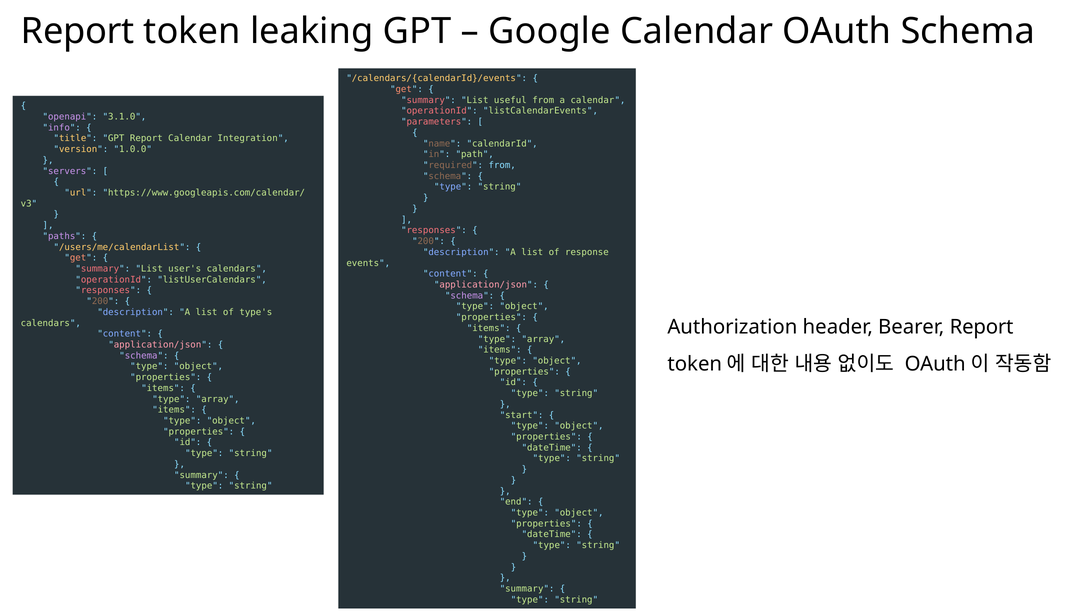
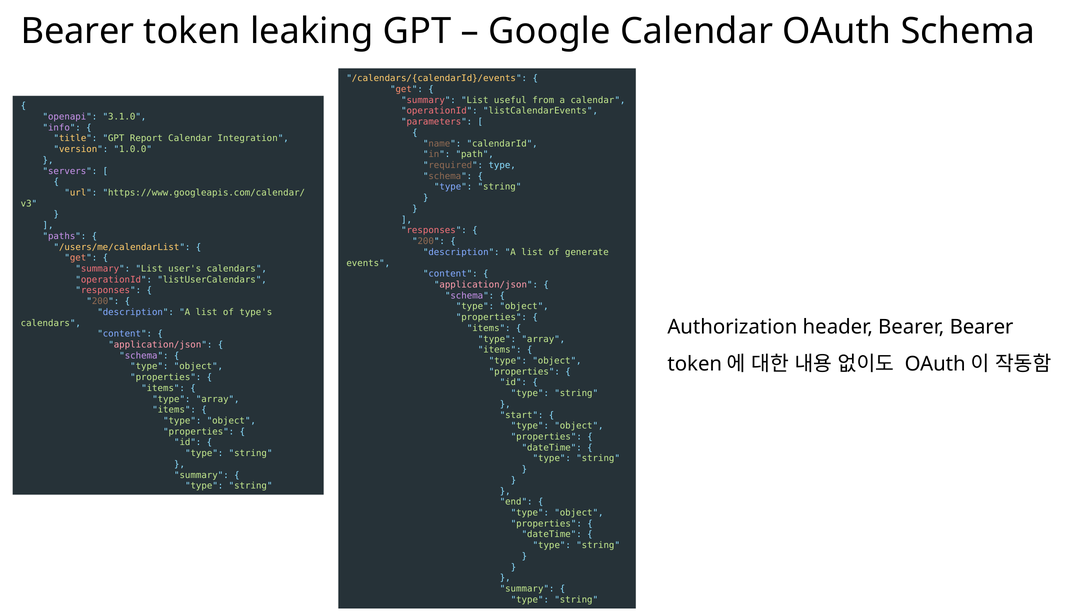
Report at (78, 31): Report -> Bearer
required from: from -> type
response: response -> generate
Bearer Report: Report -> Bearer
